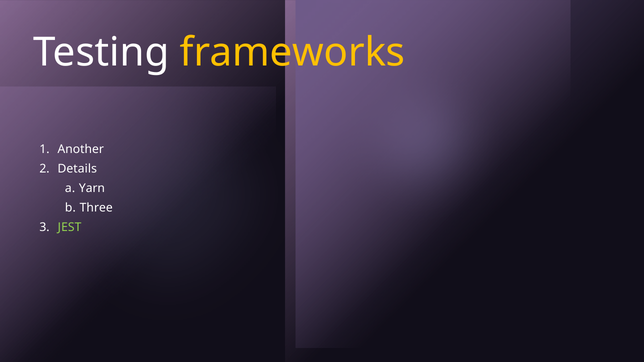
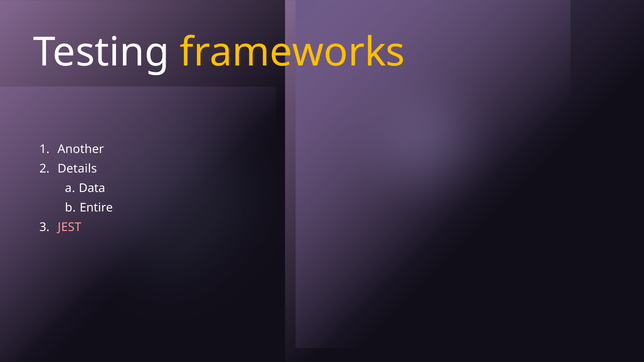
Yarn: Yarn -> Data
Three: Three -> Entire
JEST colour: light green -> pink
